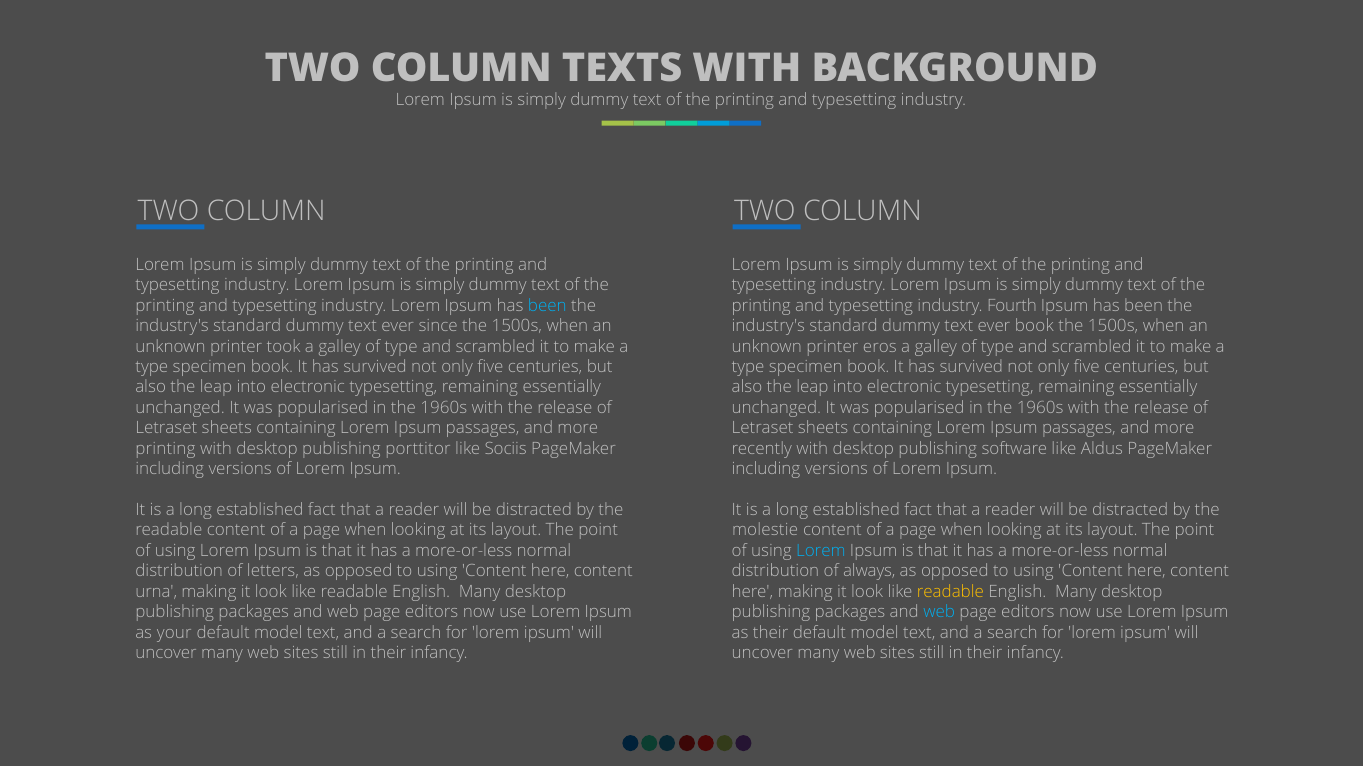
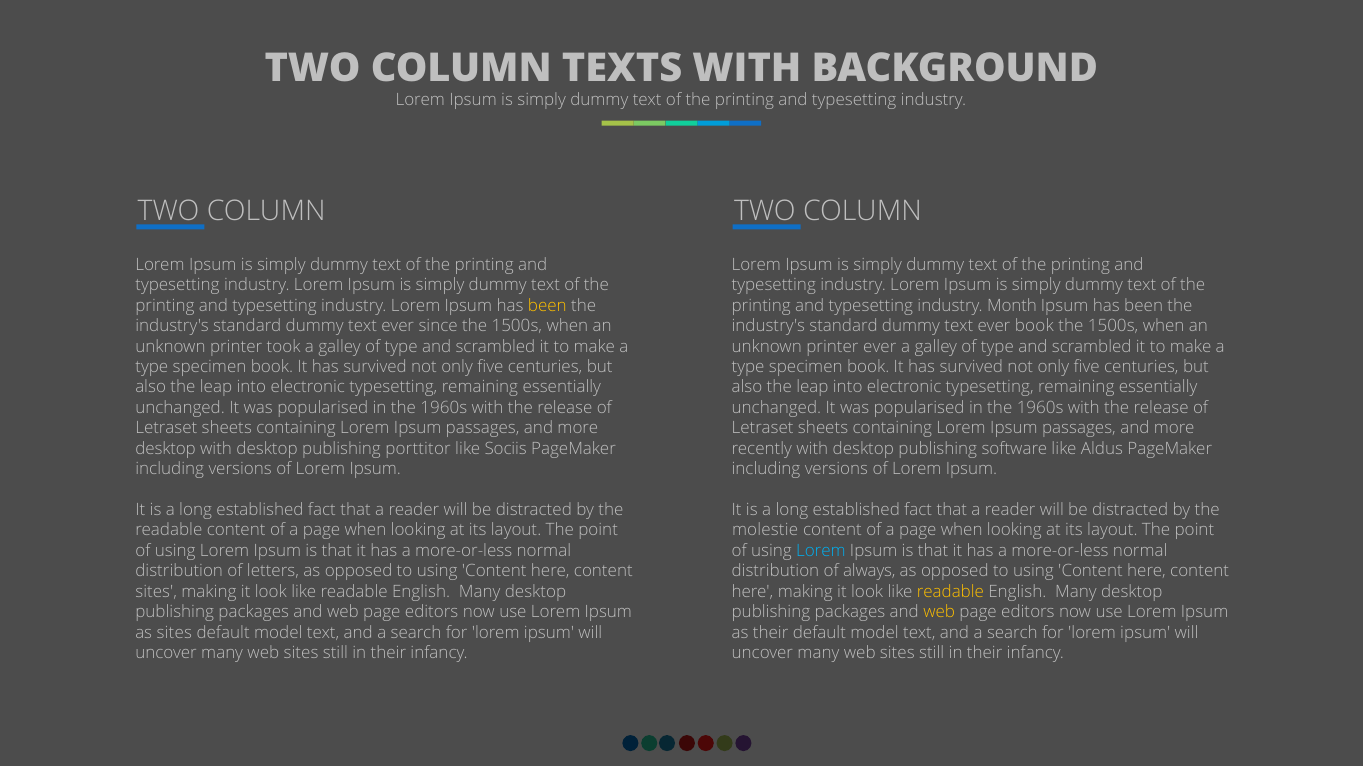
been at (547, 306) colour: light blue -> yellow
Fourth: Fourth -> Month
printer eros: eros -> ever
printing at (165, 449): printing -> desktop
urna at (156, 592): urna -> sites
web at (939, 613) colour: light blue -> yellow
as your: your -> sites
